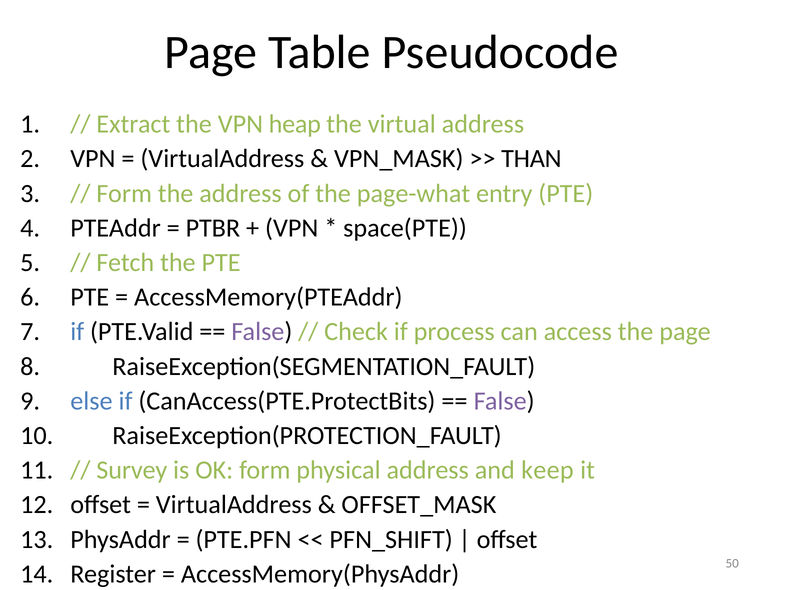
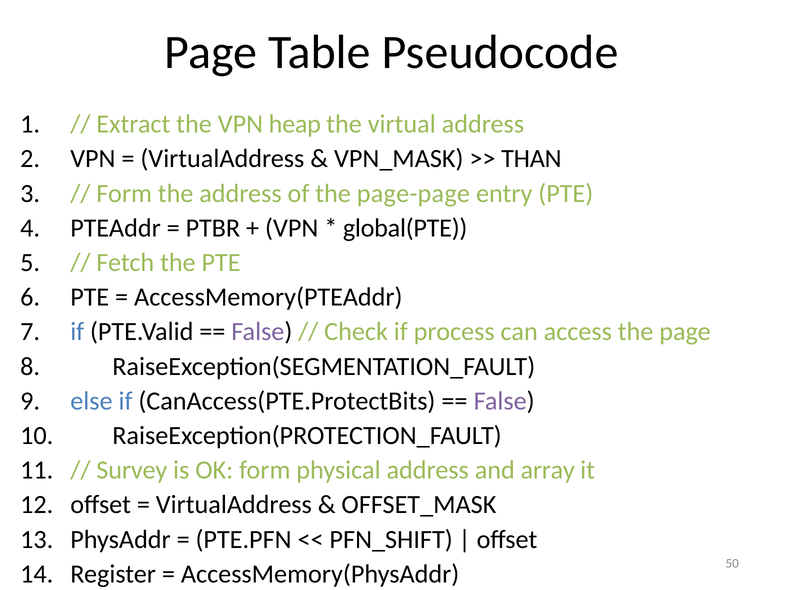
page-what: page-what -> page-page
space(PTE: space(PTE -> global(PTE
keep: keep -> array
